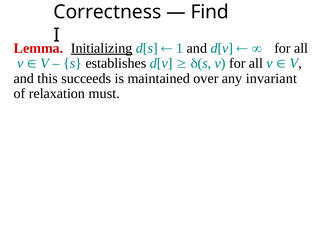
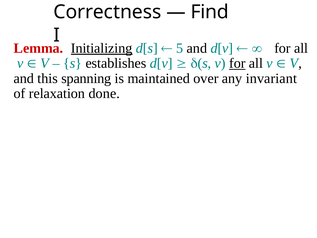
1: 1 -> 5
for at (237, 63) underline: none -> present
succeeds: succeeds -> spanning
must: must -> done
